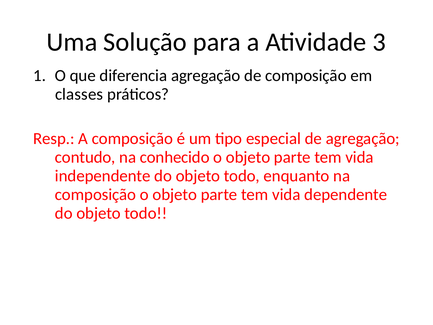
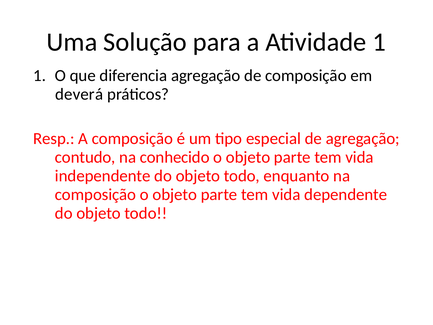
Atividade 3: 3 -> 1
classes: classes -> deverá
